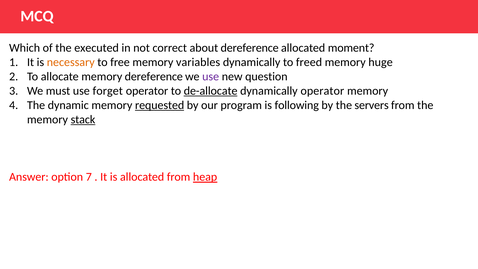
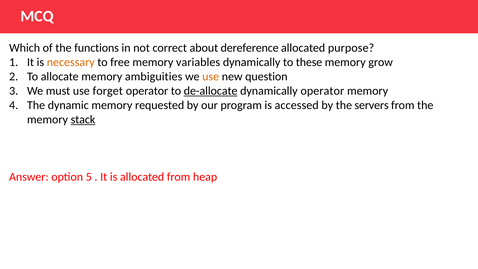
executed: executed -> functions
moment: moment -> purpose
freed: freed -> these
huge: huge -> grow
memory dereference: dereference -> ambiguities
use at (211, 77) colour: purple -> orange
requested underline: present -> none
following: following -> accessed
7: 7 -> 5
heap underline: present -> none
